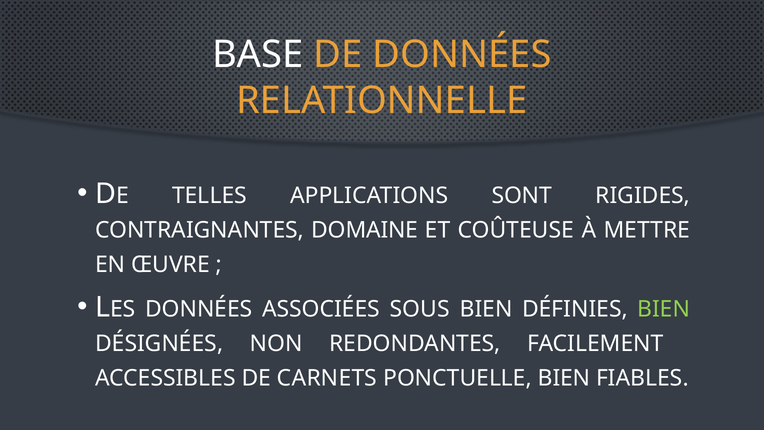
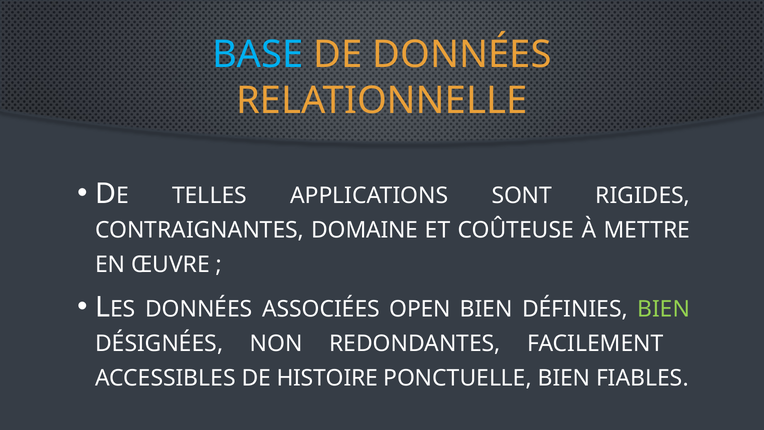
BASE colour: white -> light blue
SOUS: SOUS -> OPEN
CARNETS: CARNETS -> HISTOIRE
